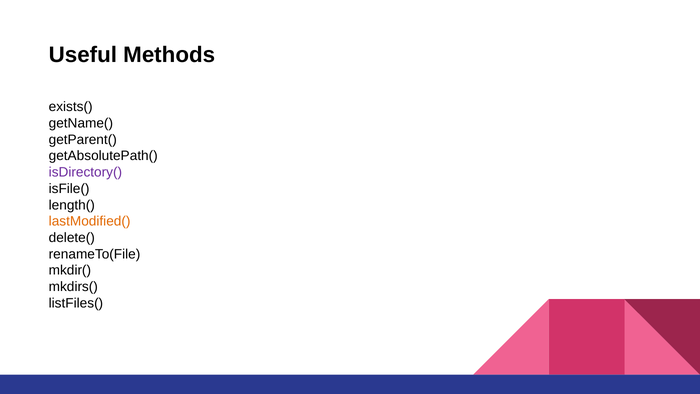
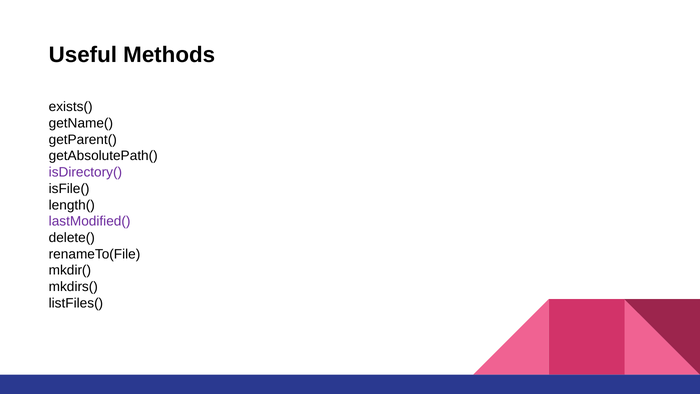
lastModified( colour: orange -> purple
